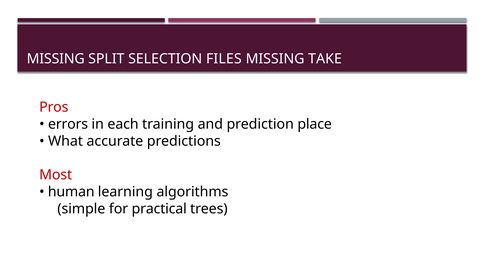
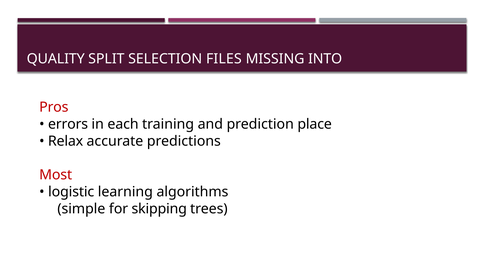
MISSING at (56, 59): MISSING -> QUALITY
TAKE: TAKE -> INTO
What: What -> Relax
human: human -> logistic
practical: practical -> skipping
